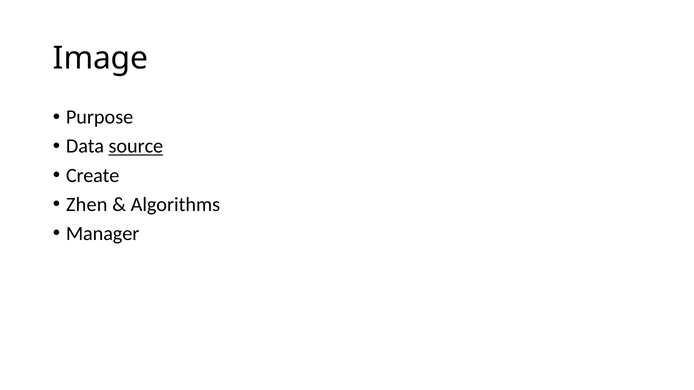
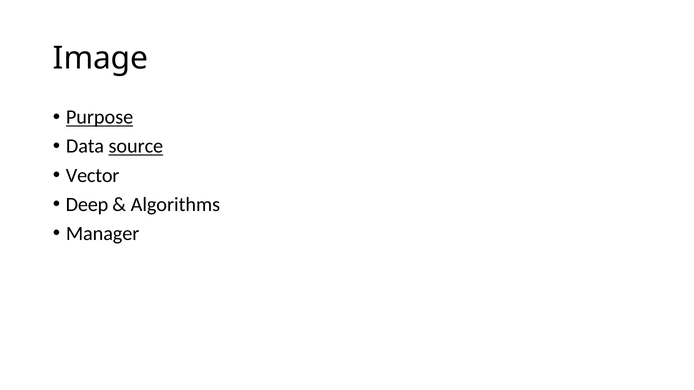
Purpose underline: none -> present
Create: Create -> Vector
Zhen: Zhen -> Deep
